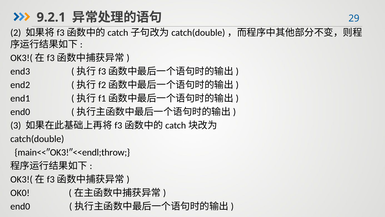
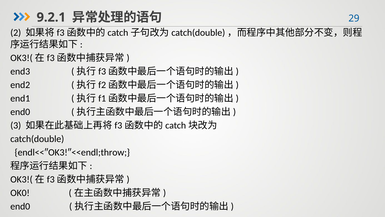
main<<″OK3!″<<endl;throw: main<<″OK3!″<<endl;throw -> endl<<″OK3!″<<endl;throw
